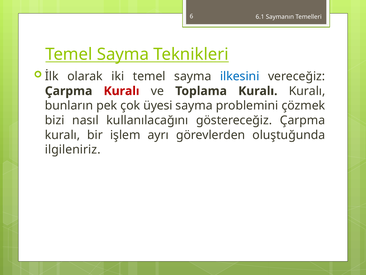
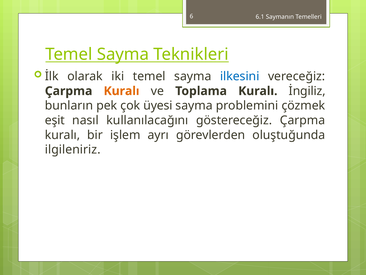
Kuralı at (122, 91) colour: red -> orange
Kuralı Kuralı: Kuralı -> İngiliz
bizi: bizi -> eşit
